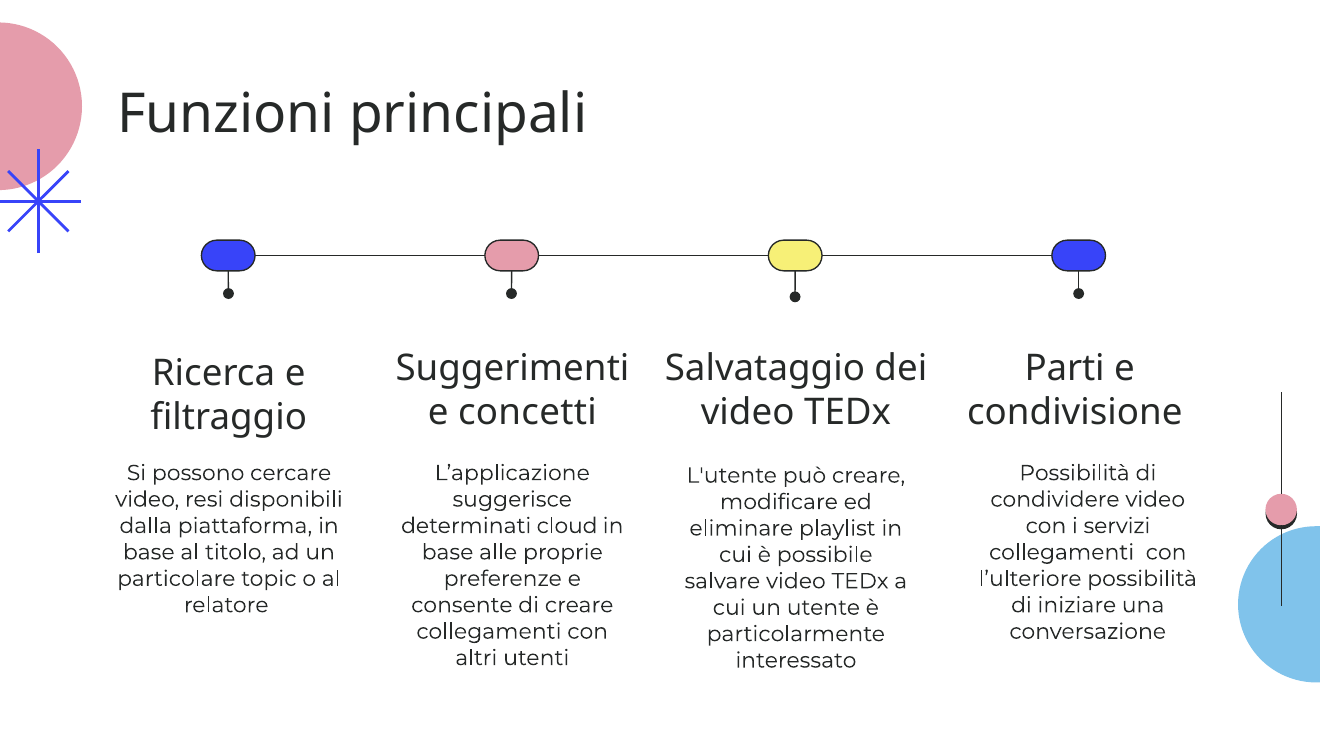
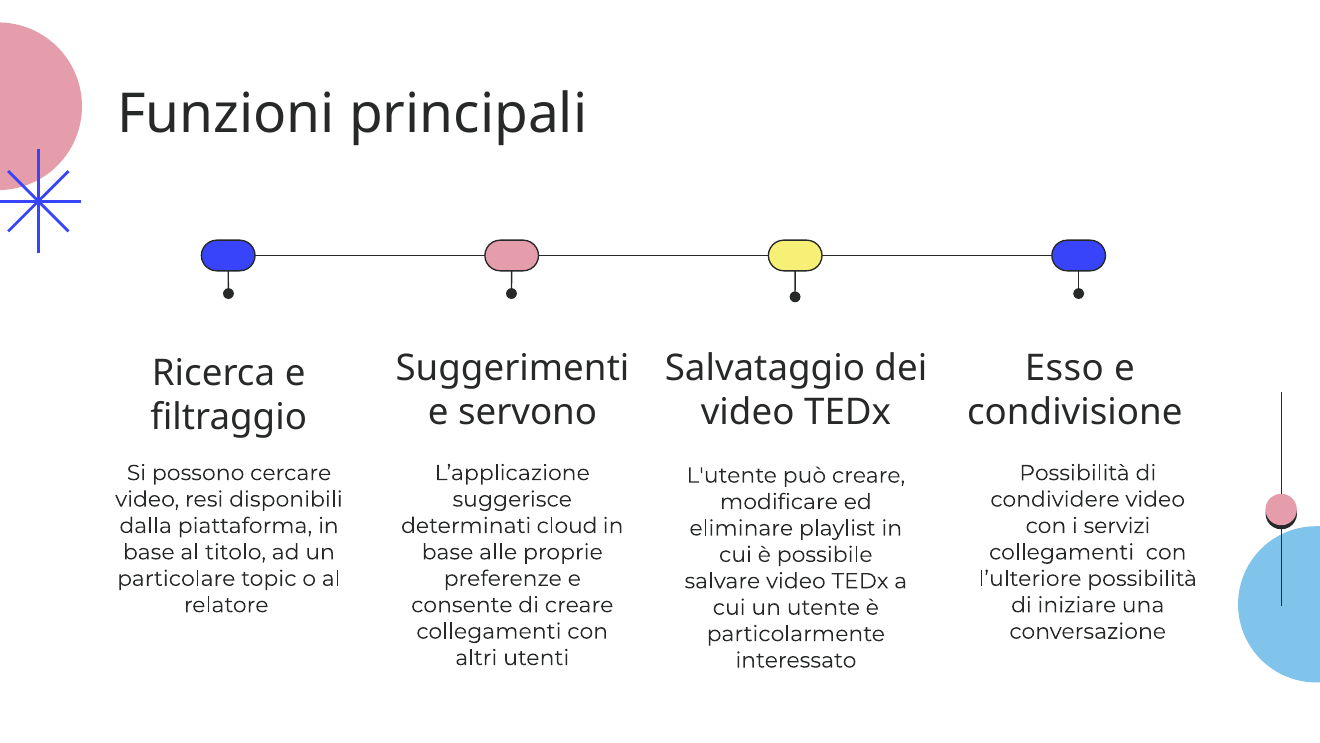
Parti: Parti -> Esso
concetti: concetti -> servono
